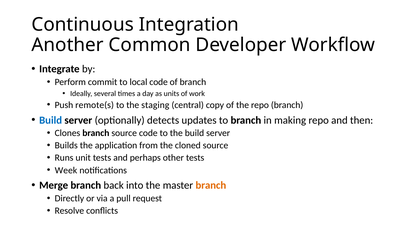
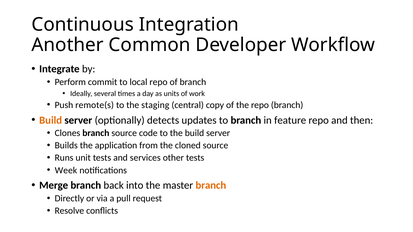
local code: code -> repo
Build at (51, 120) colour: blue -> orange
making: making -> feature
perhaps: perhaps -> services
